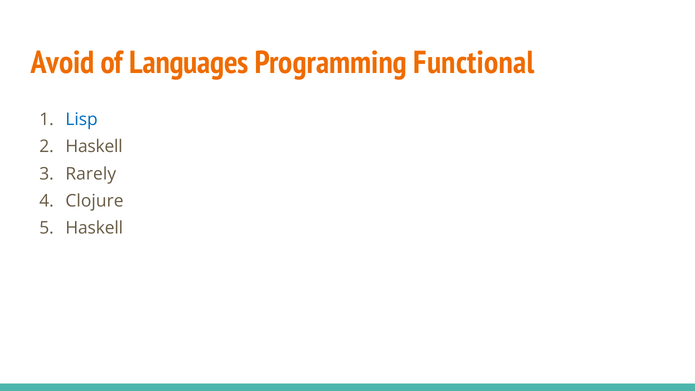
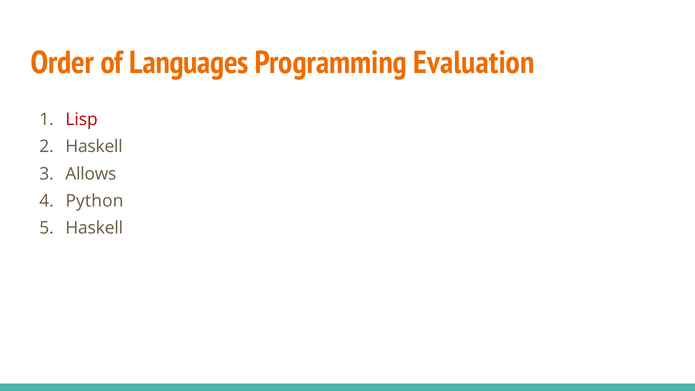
Avoid: Avoid -> Order
Functional: Functional -> Evaluation
Lisp colour: blue -> red
Rarely: Rarely -> Allows
Clojure: Clojure -> Python
